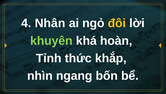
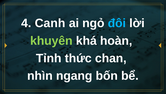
Nhân: Nhân -> Canh
đôi colour: yellow -> light blue
khắp: khắp -> chan
